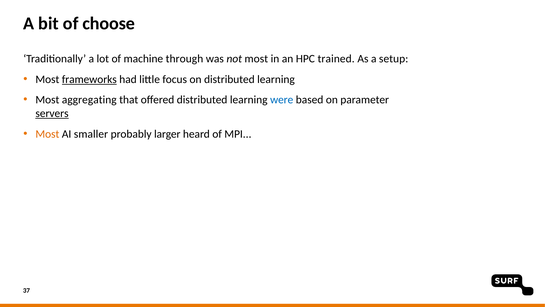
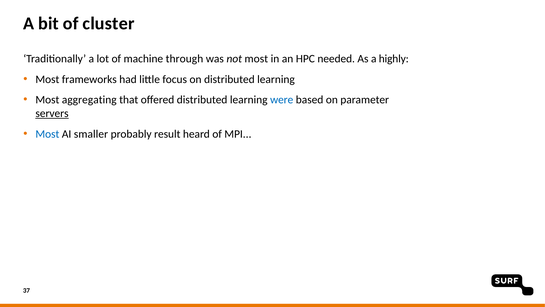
choose: choose -> cluster
trained: trained -> needed
setup: setup -> highly
frameworks underline: present -> none
Most at (47, 134) colour: orange -> blue
larger: larger -> result
